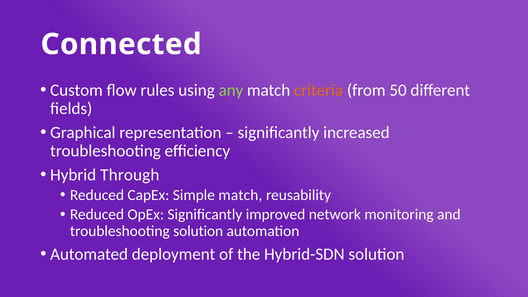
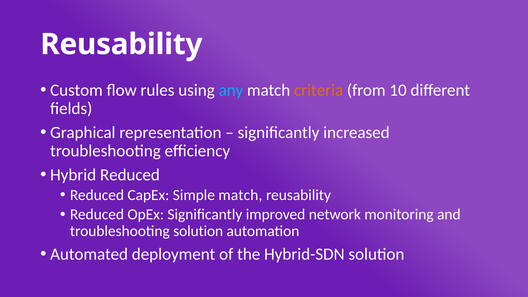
Connected at (121, 44): Connected -> Reusability
any colour: light green -> light blue
50: 50 -> 10
Hybrid Through: Through -> Reduced
